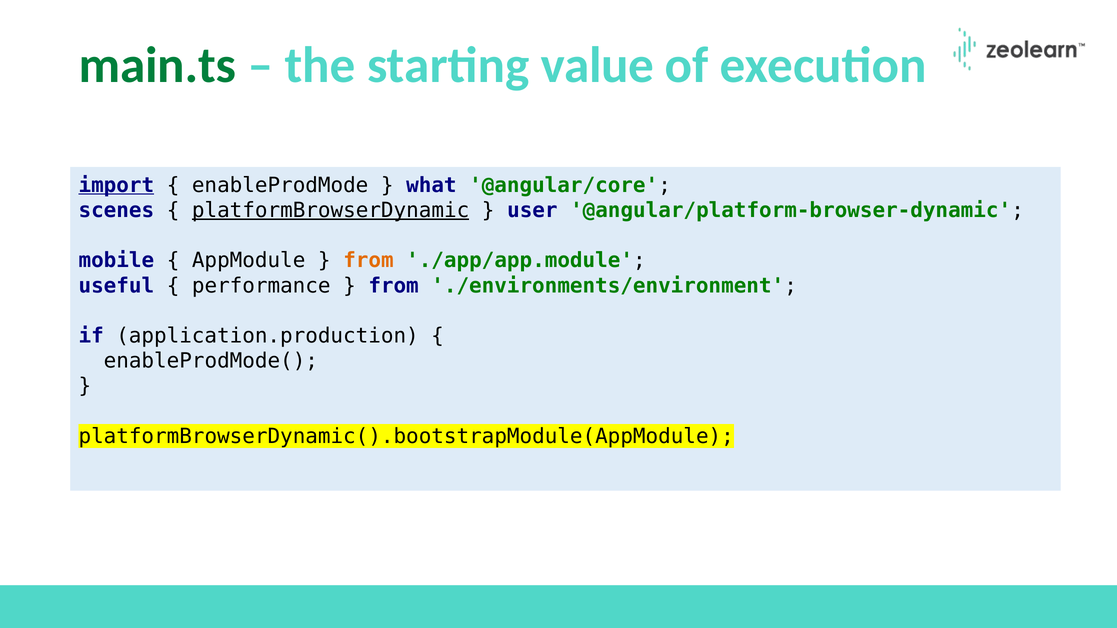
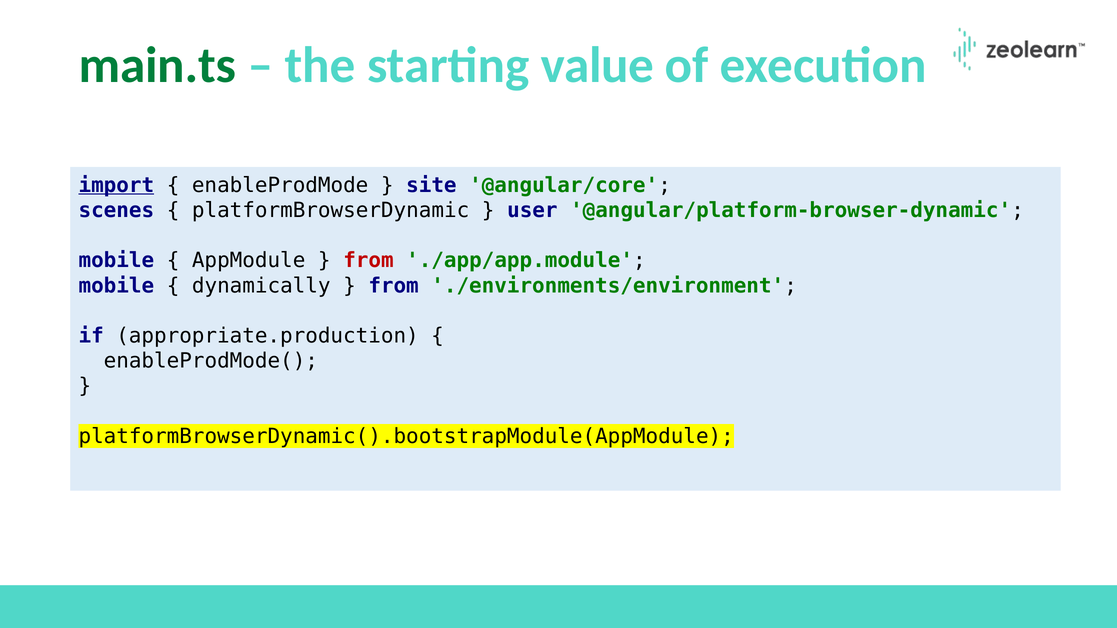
what: what -> site
platformBrowserDynamic underline: present -> none
from at (368, 261) colour: orange -> red
useful at (116, 286): useful -> mobile
performance: performance -> dynamically
application.production: application.production -> appropriate.production
